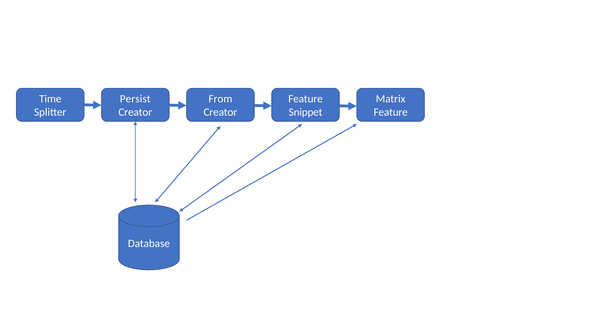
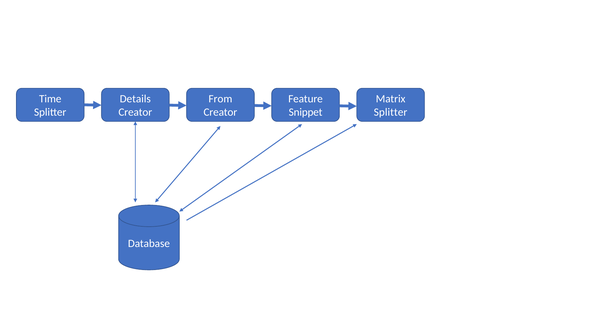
Persist: Persist -> Details
Feature at (391, 112): Feature -> Splitter
